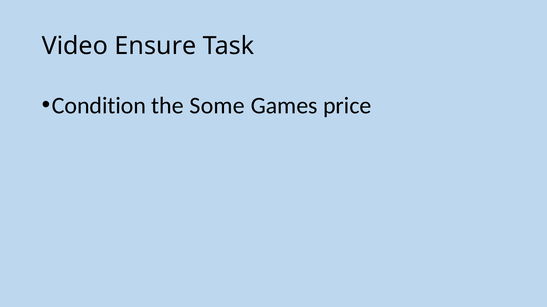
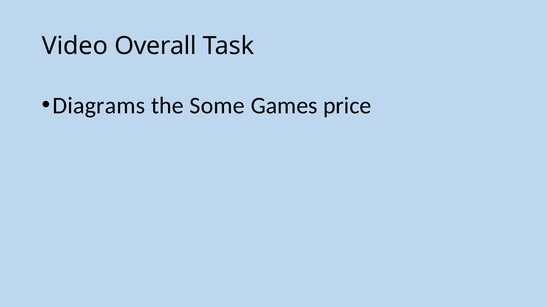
Ensure: Ensure -> Overall
Condition: Condition -> Diagrams
